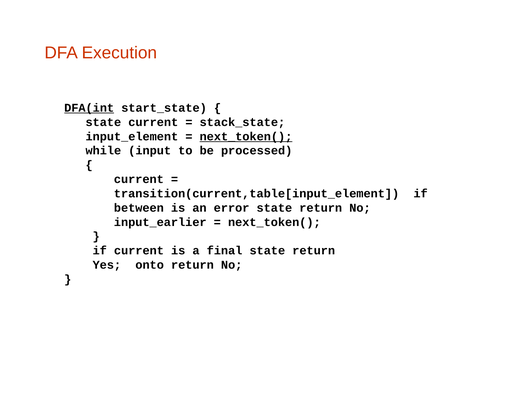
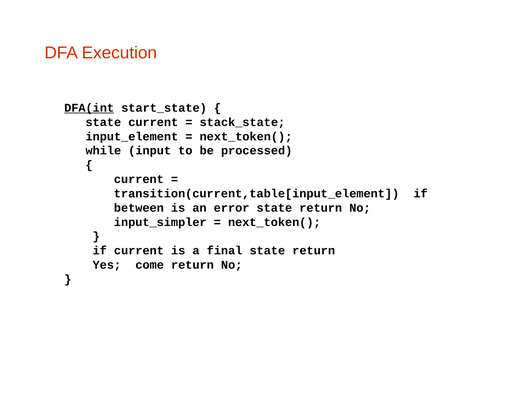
next_token( at (246, 137) underline: present -> none
input_earlier: input_earlier -> input_simpler
onto: onto -> come
